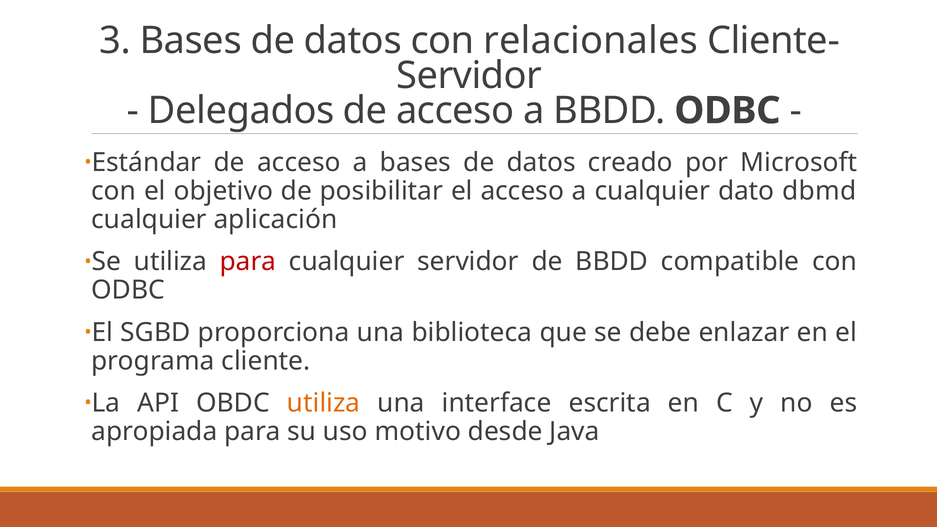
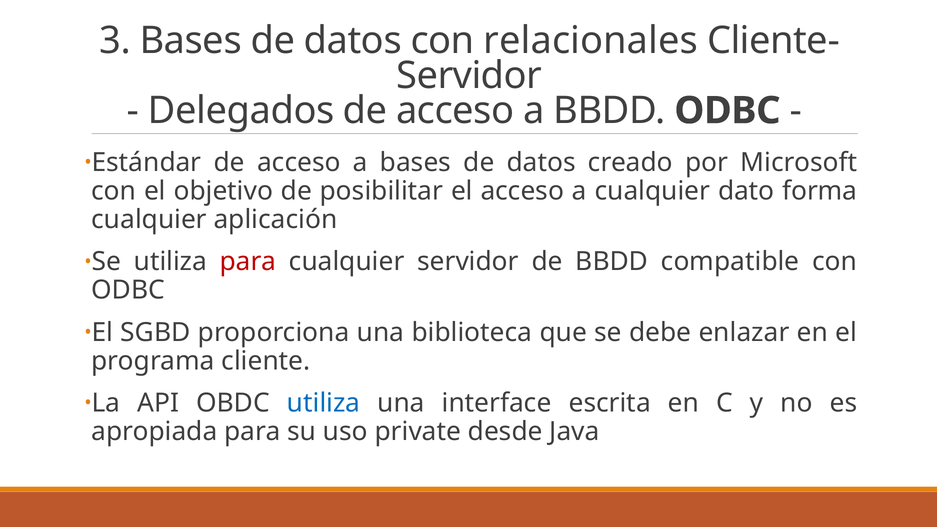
dbmd: dbmd -> forma
utiliza at (324, 403) colour: orange -> blue
motivo: motivo -> private
